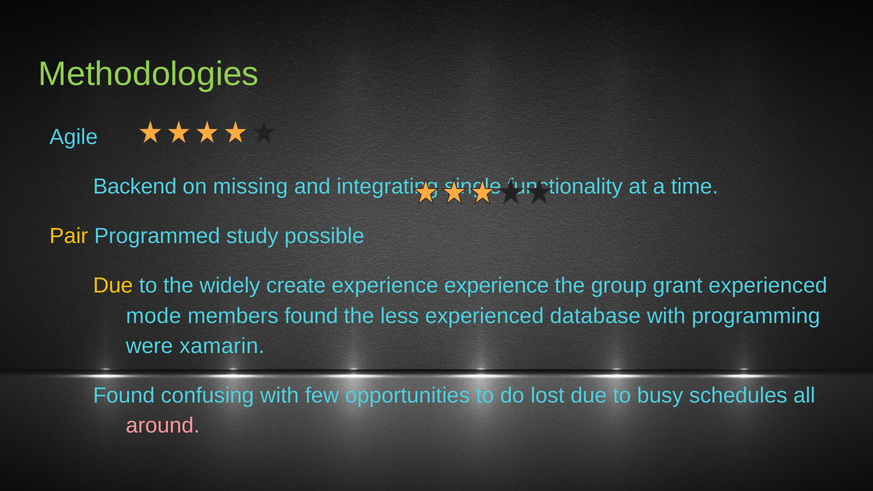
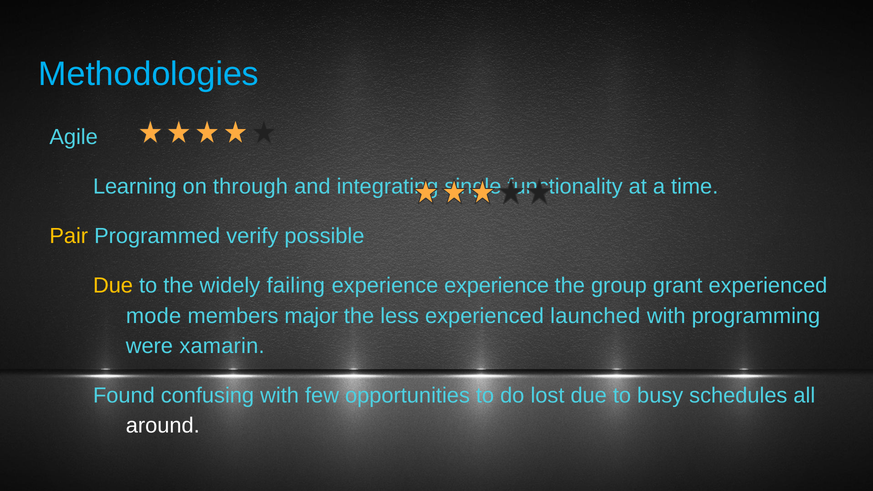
Methodologies colour: light green -> light blue
Backend: Backend -> Learning
missing: missing -> through
study: study -> verify
create: create -> failing
members found: found -> major
database: database -> launched
around colour: pink -> white
